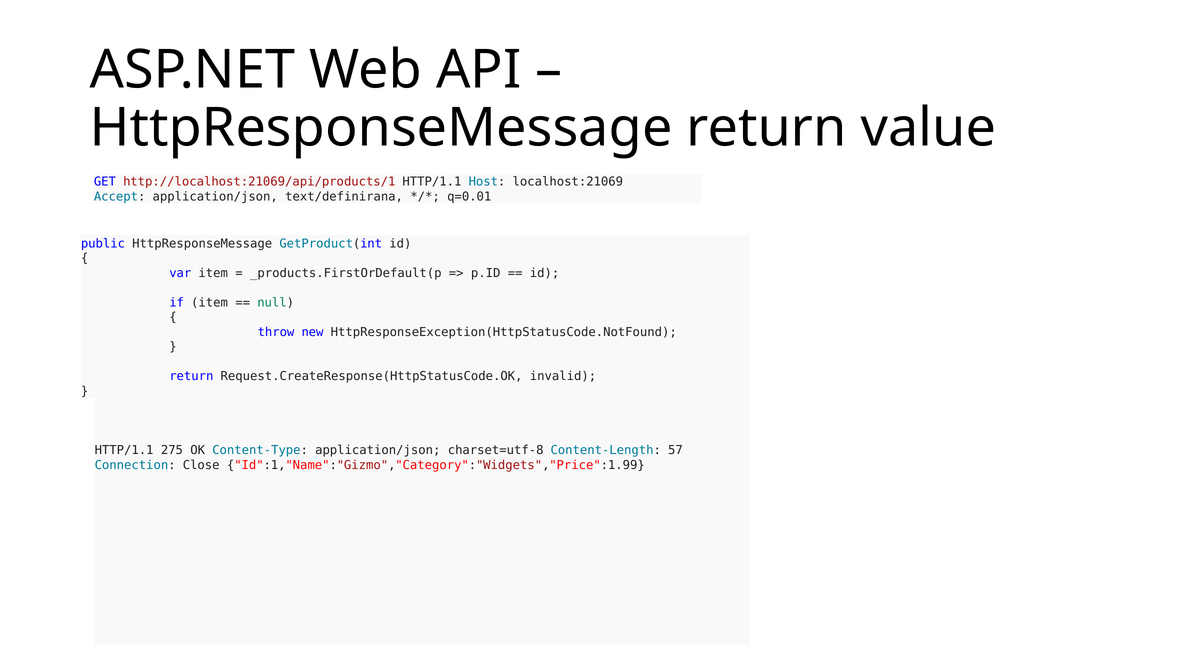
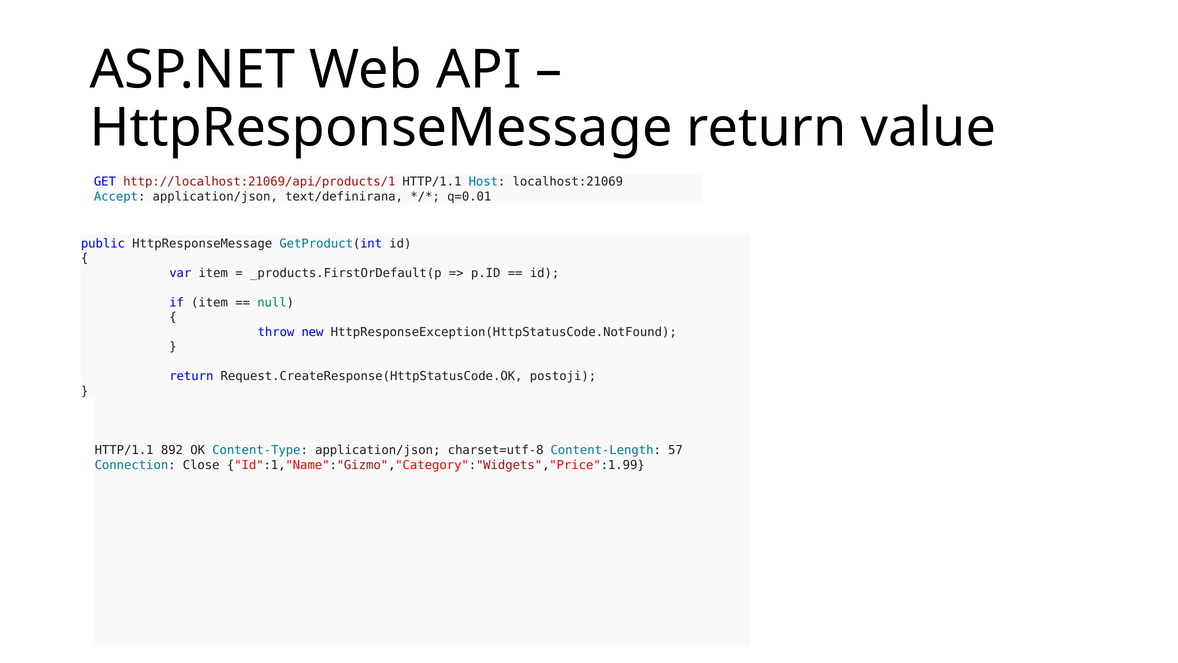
invalid: invalid -> postoji
275: 275 -> 892
